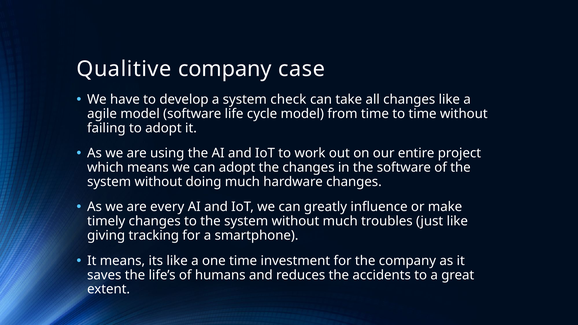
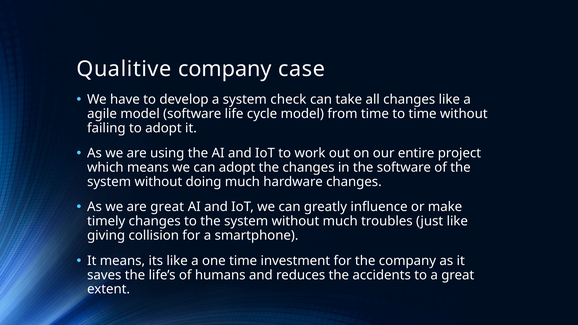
are every: every -> great
tracking: tracking -> collision
